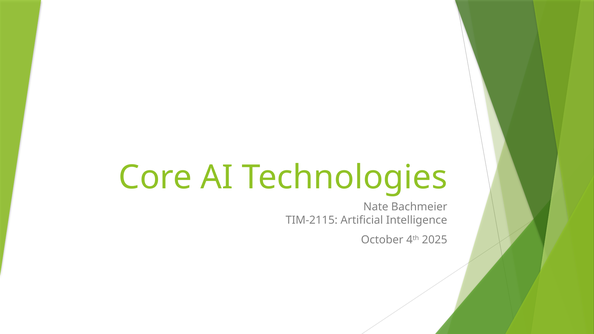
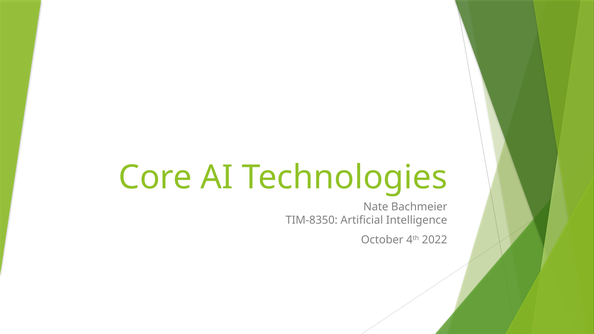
TIM-2115: TIM-2115 -> TIM-8350
2025: 2025 -> 2022
